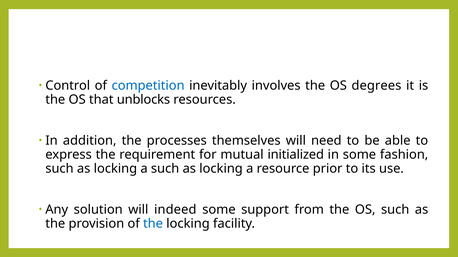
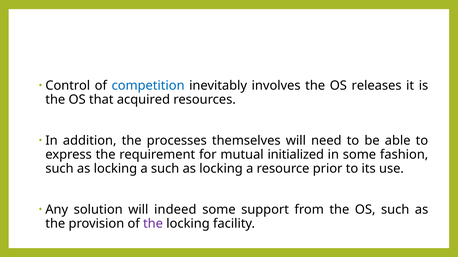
degrees: degrees -> releases
unblocks: unblocks -> acquired
the at (153, 224) colour: blue -> purple
